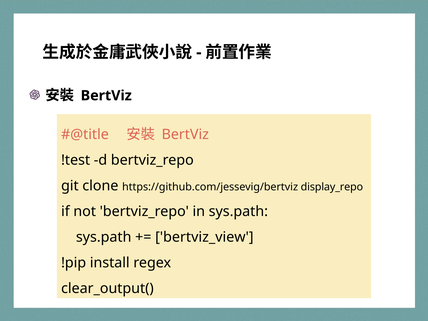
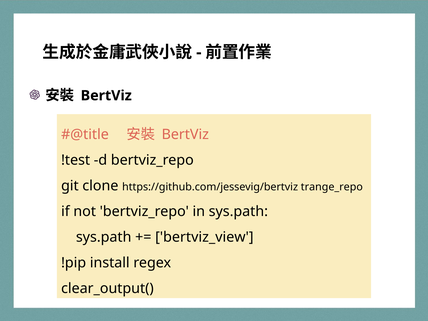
display_repo: display_repo -> trange_repo
